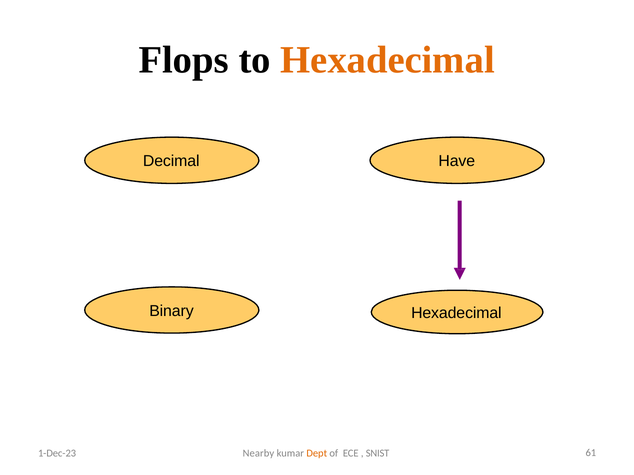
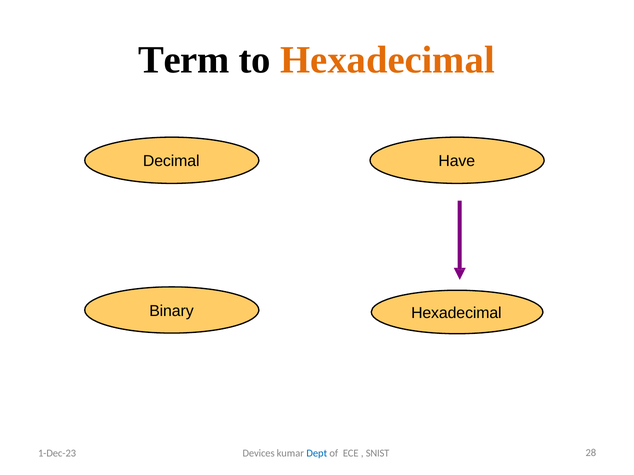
Flops: Flops -> Term
Nearby: Nearby -> Devices
Dept colour: orange -> blue
61: 61 -> 28
